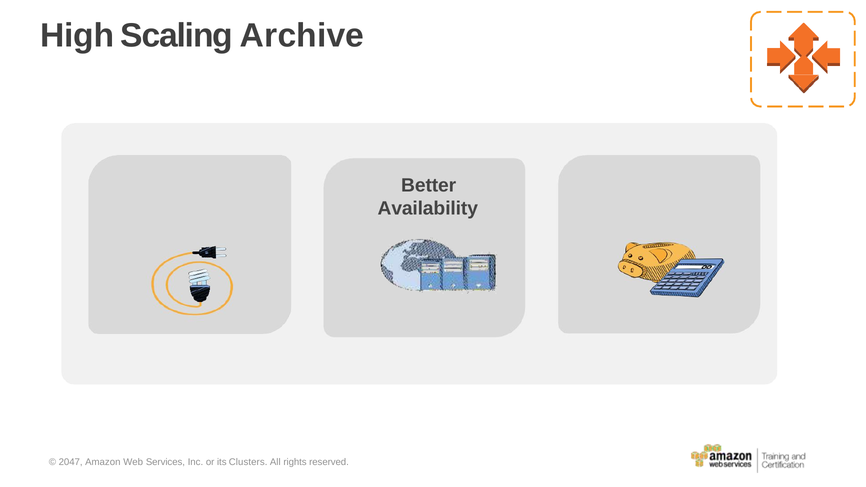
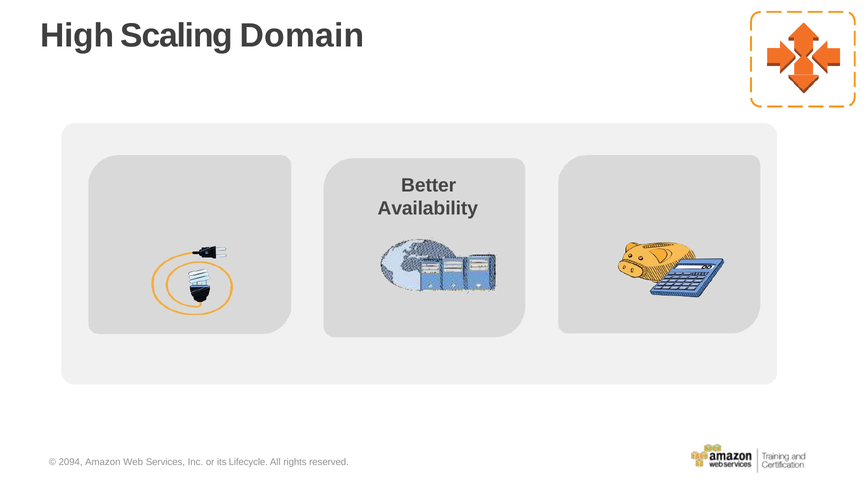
Archive: Archive -> Domain
2047: 2047 -> 2094
Clusters: Clusters -> Lifecycle
